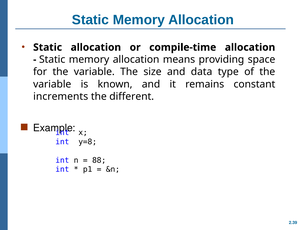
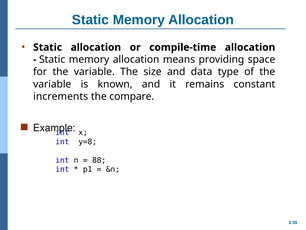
different: different -> compare
